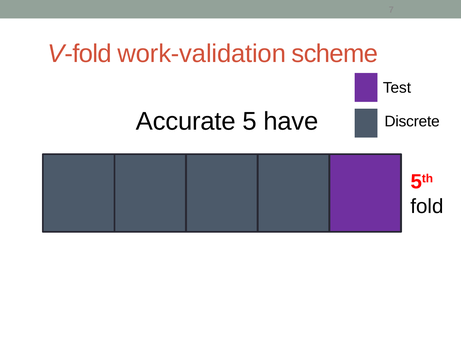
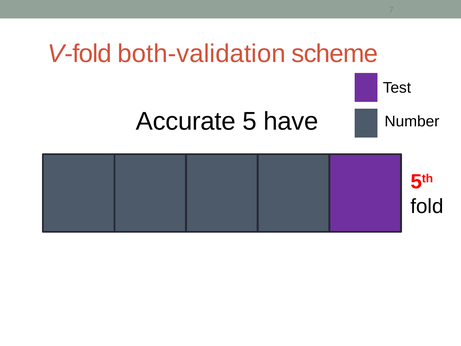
work-validation: work-validation -> both-validation
Discrete: Discrete -> Number
